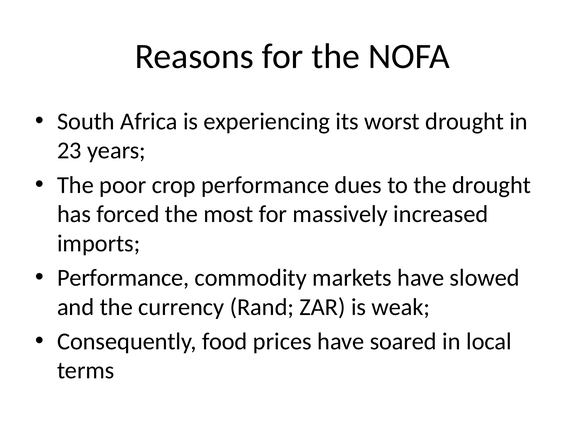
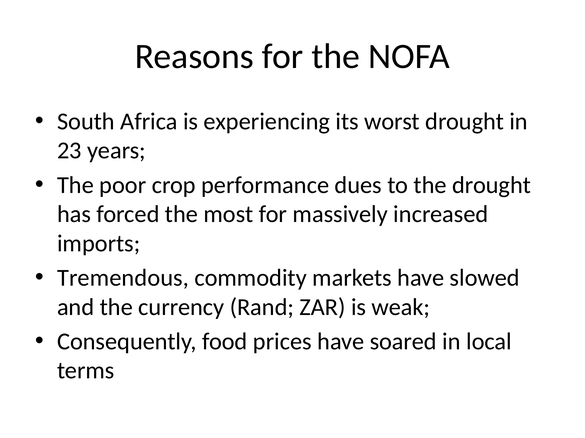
Performance at (123, 278): Performance -> Tremendous
